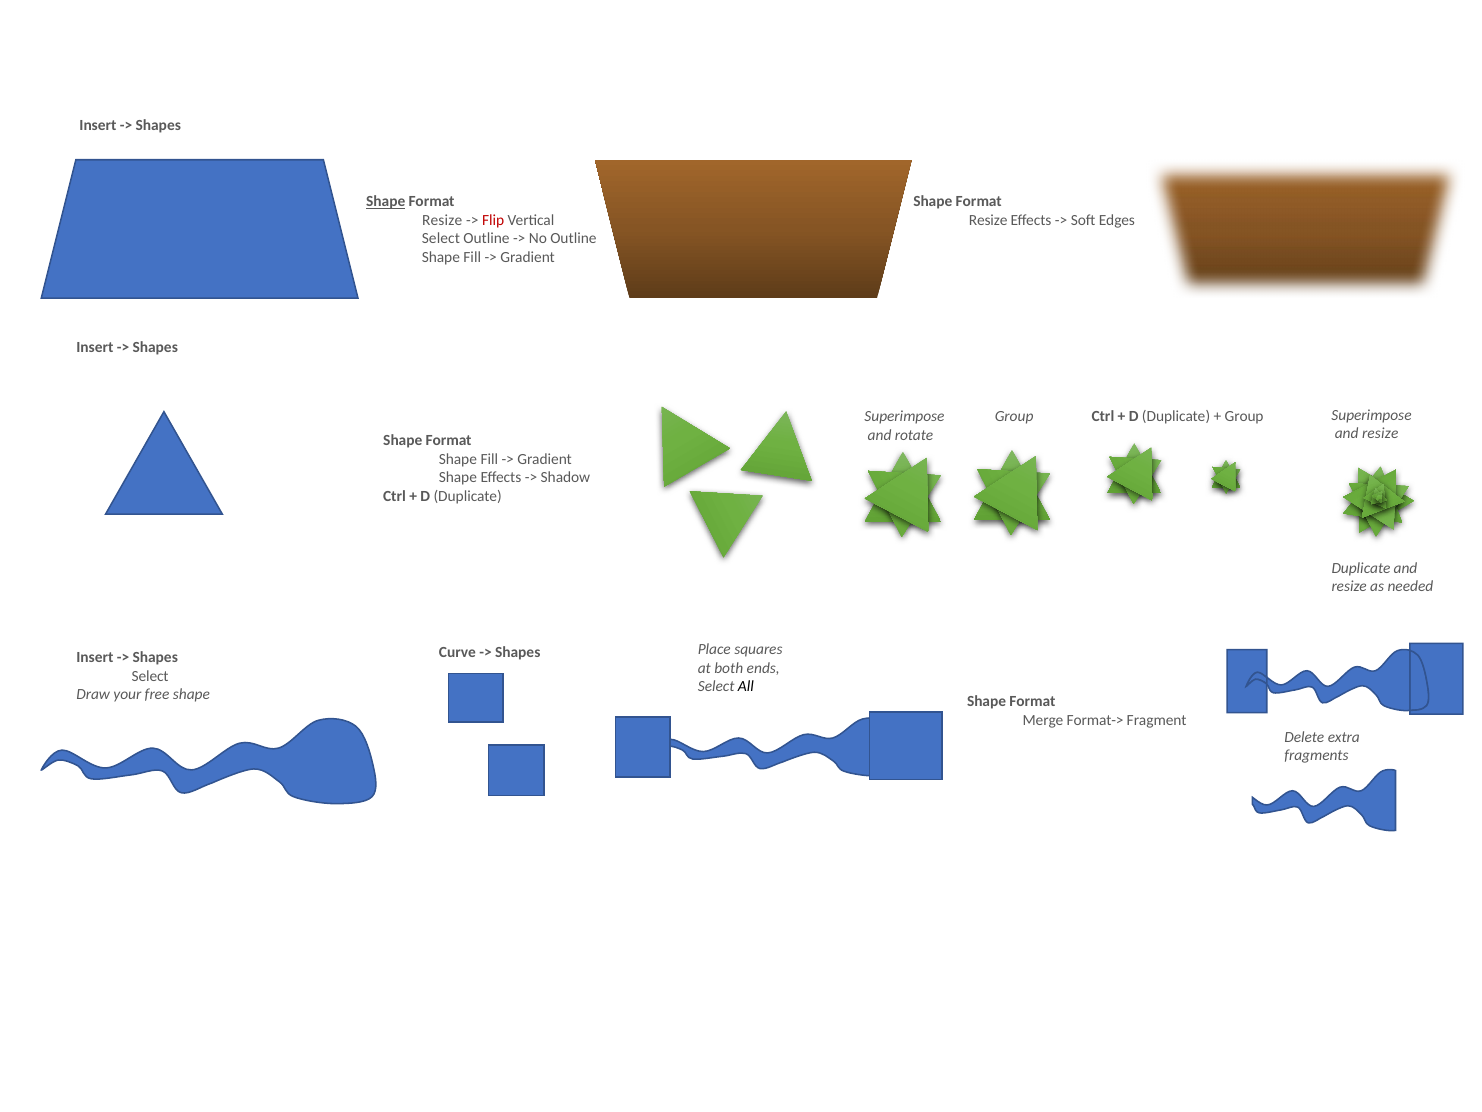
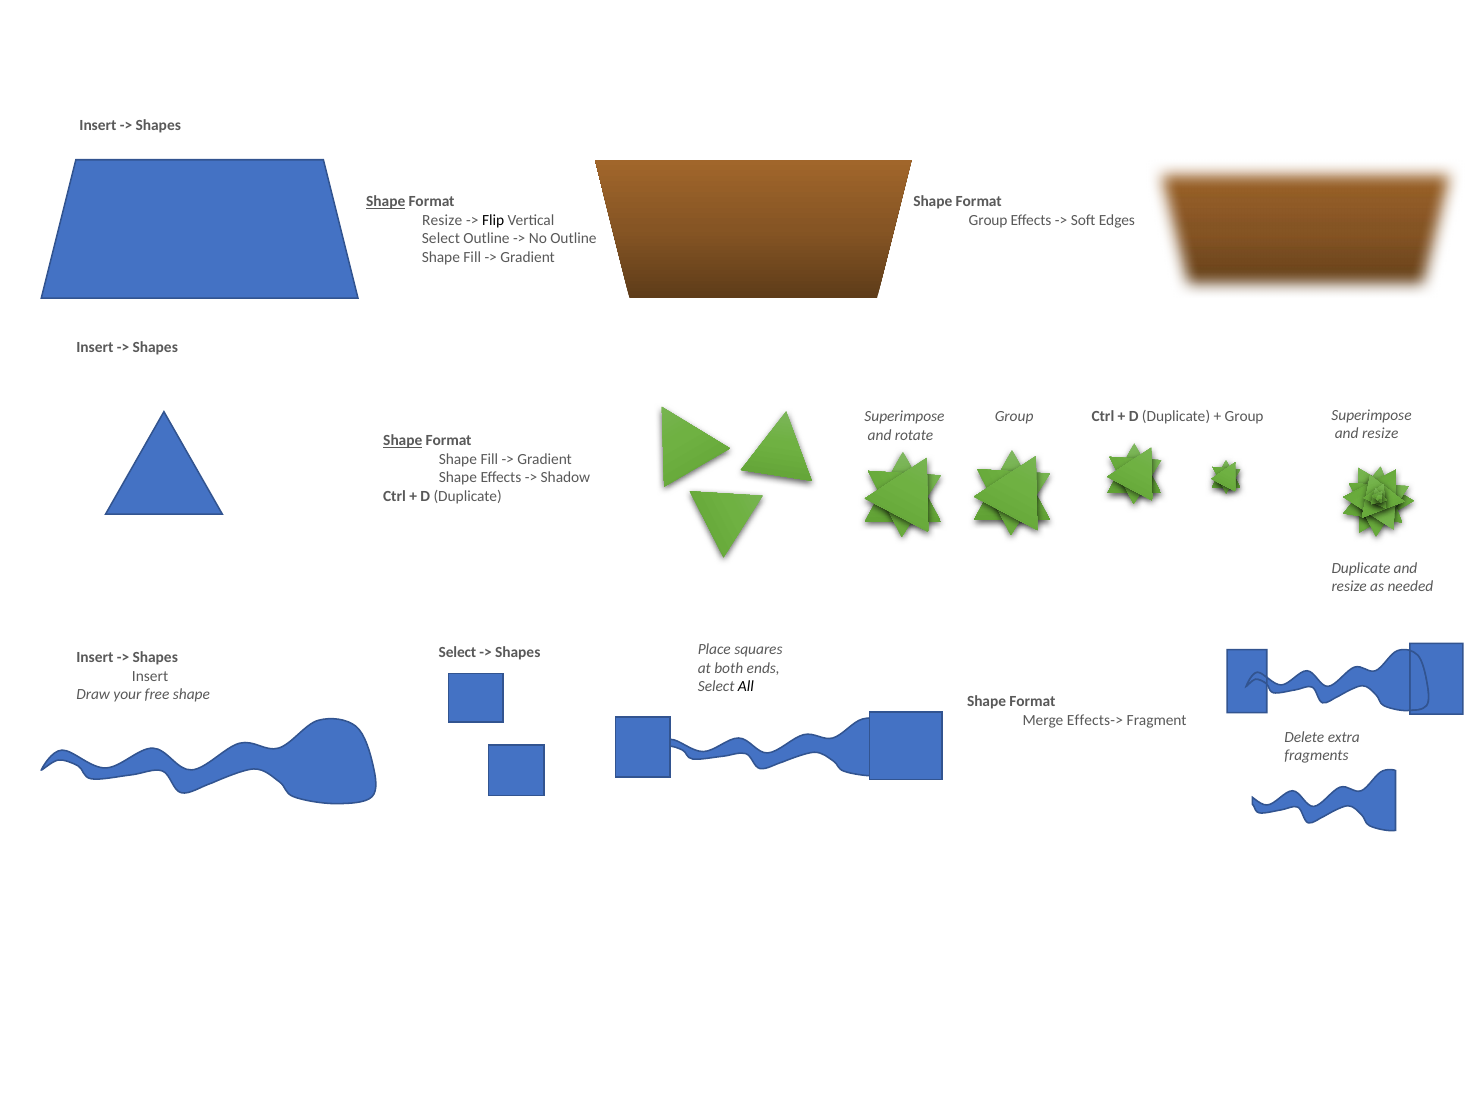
Flip colour: red -> black
Resize at (988, 220): Resize -> Group
Shape at (403, 441) underline: none -> present
Curve at (457, 652): Curve -> Select
Select at (150, 676): Select -> Insert
Format->: Format-> -> Effects->
